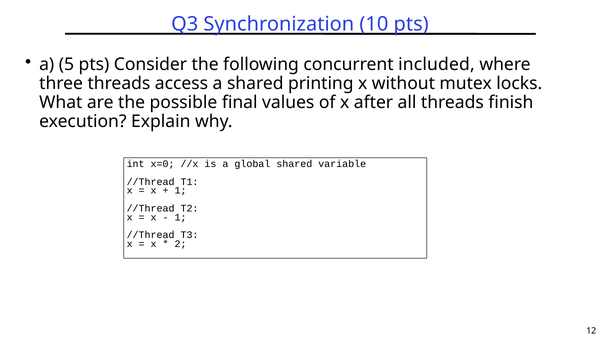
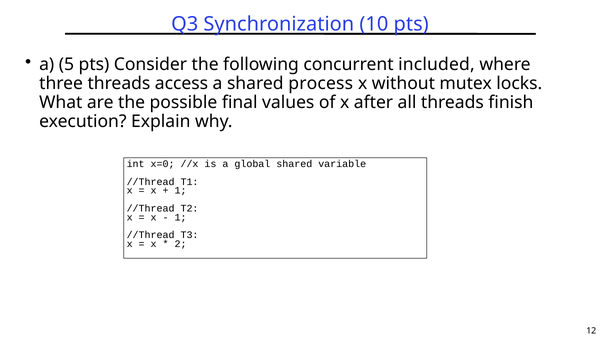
printing: printing -> process
